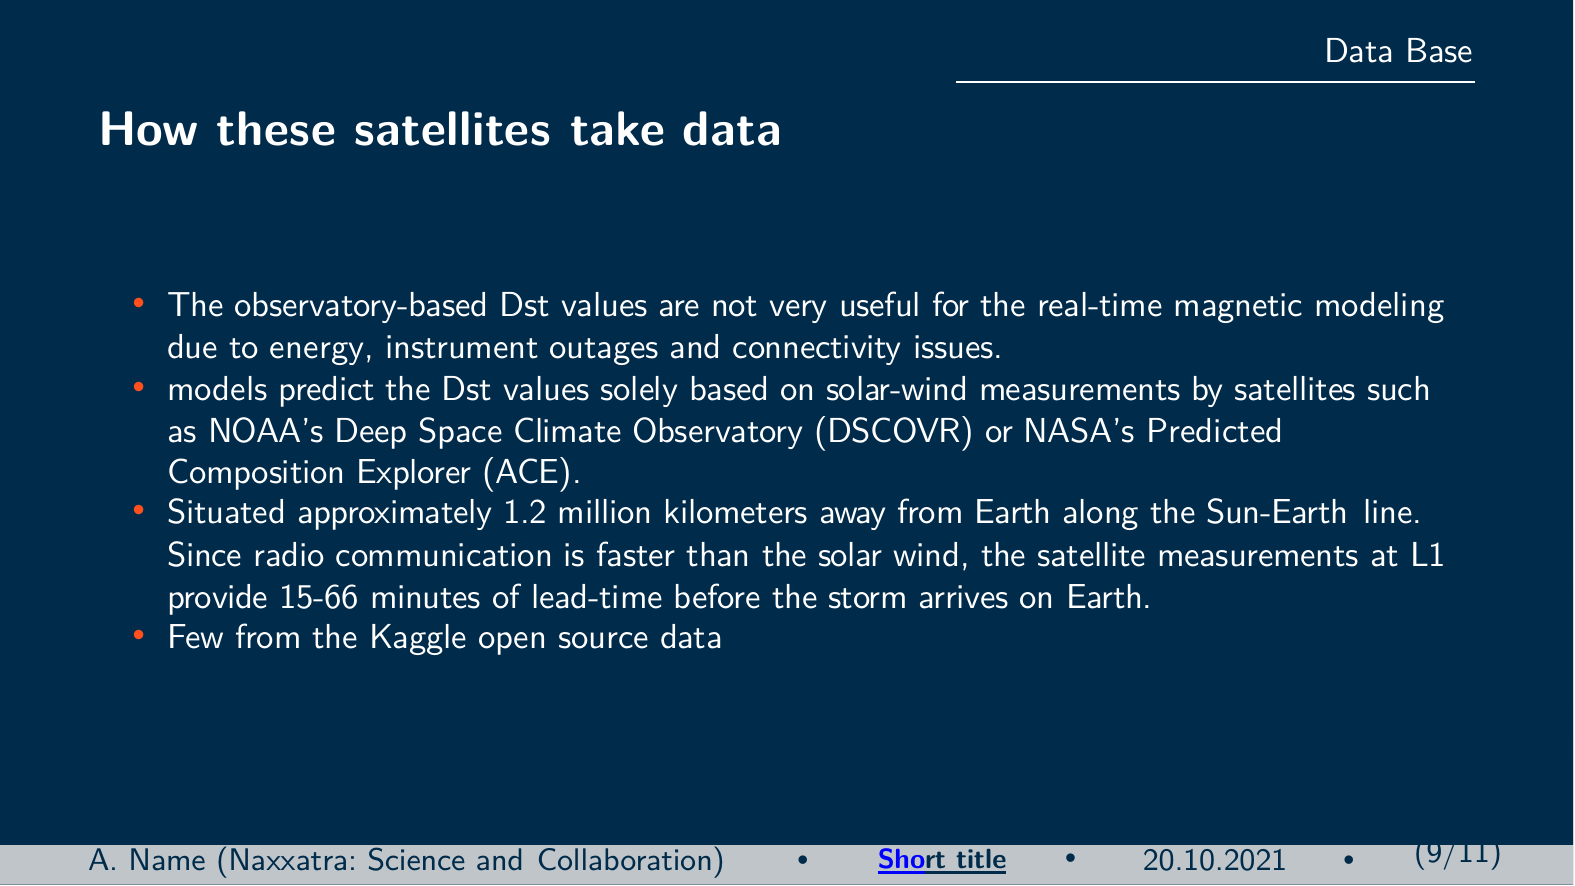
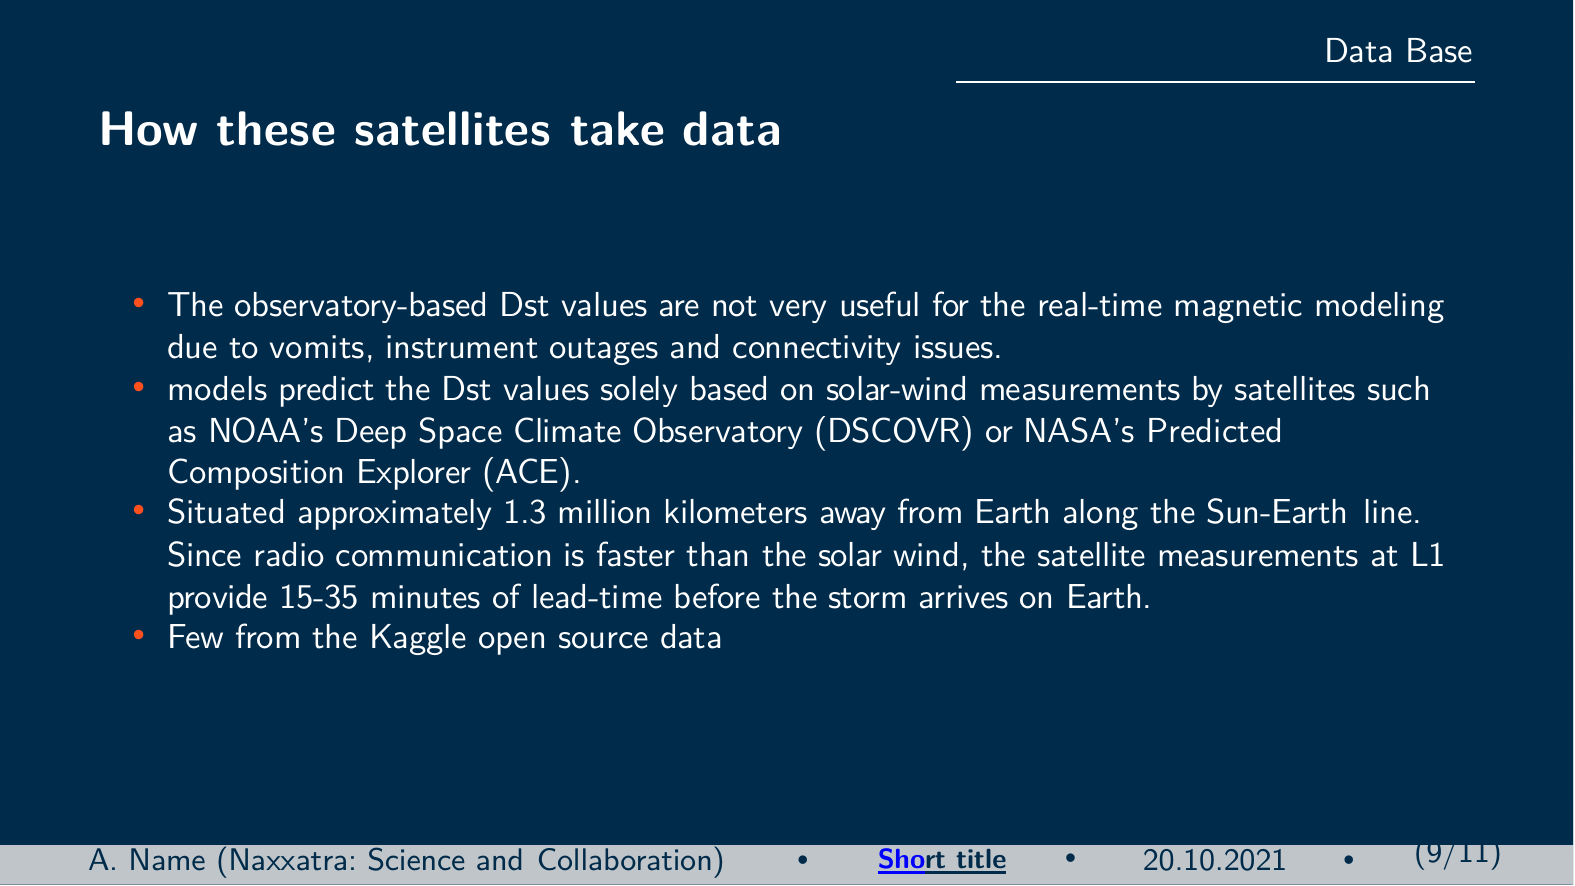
energy: energy -> vomits
1.2: 1.2 -> 1.3
15-66: 15-66 -> 15-35
